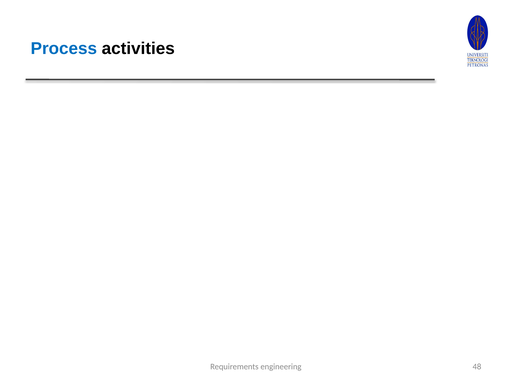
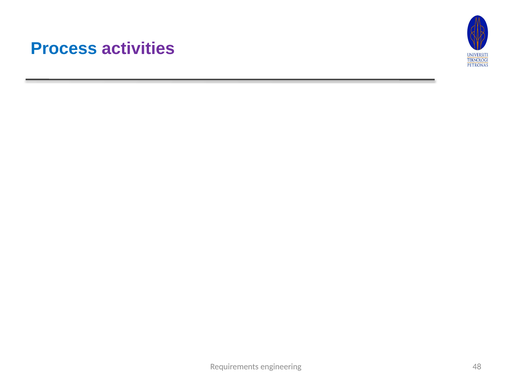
activities colour: black -> purple
